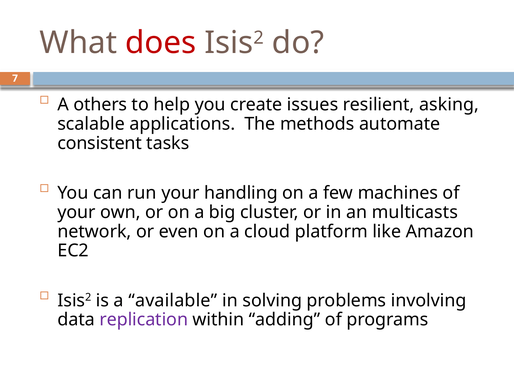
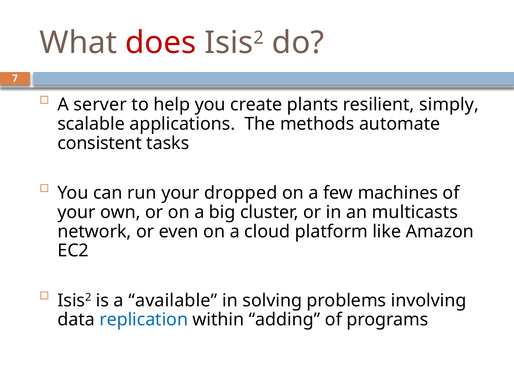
others: others -> server
issues: issues -> plants
asking: asking -> simply
handling: handling -> dropped
replication colour: purple -> blue
